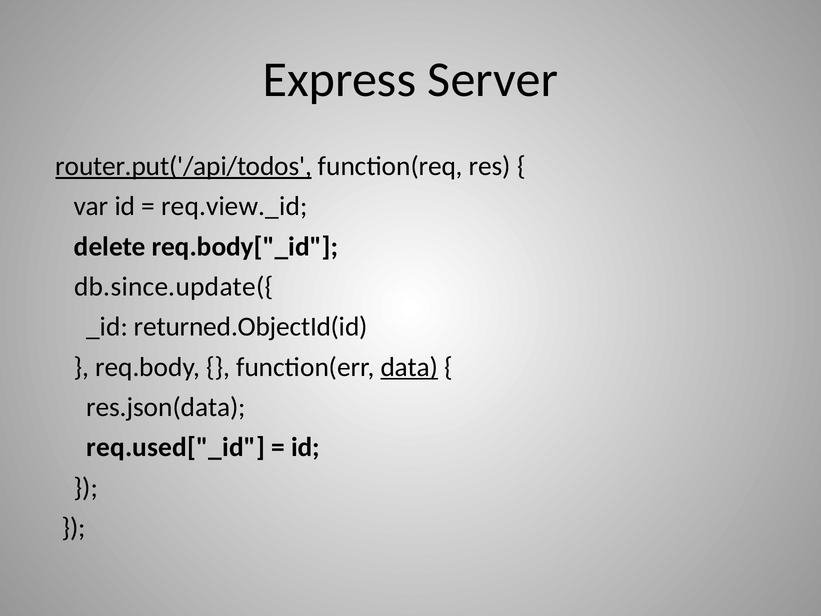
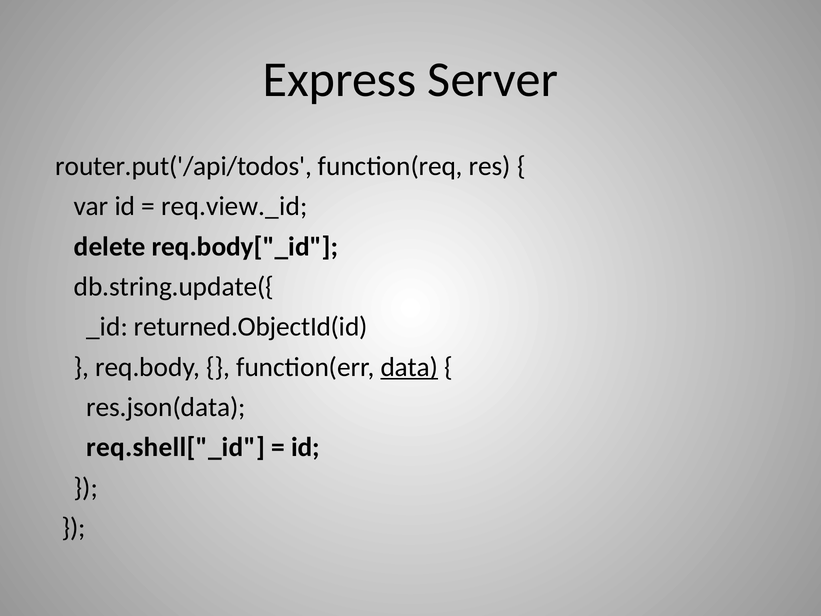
router.put('/api/todos underline: present -> none
db.since.update({: db.since.update({ -> db.string.update({
req.used["_id: req.used["_id -> req.shell["_id
